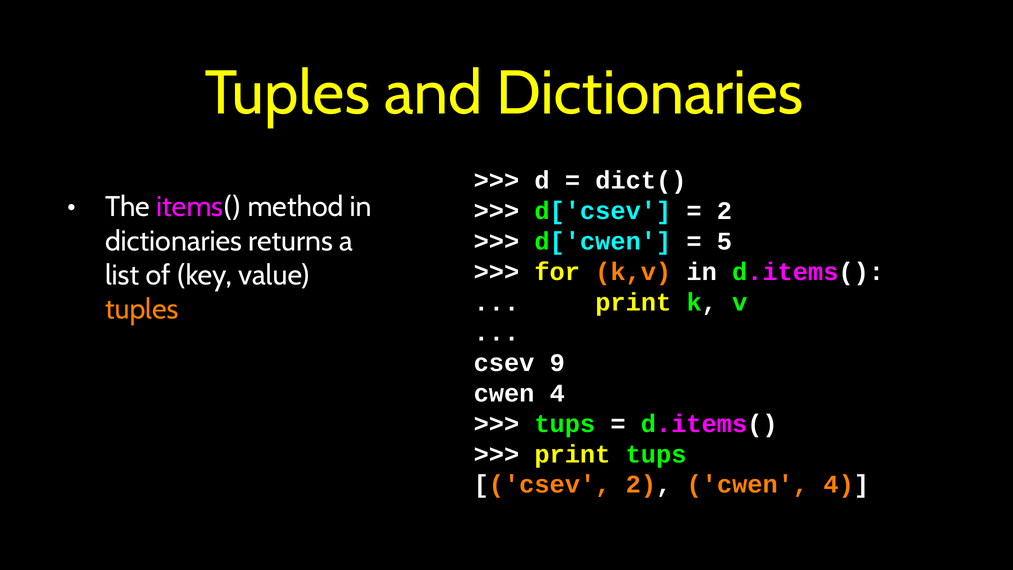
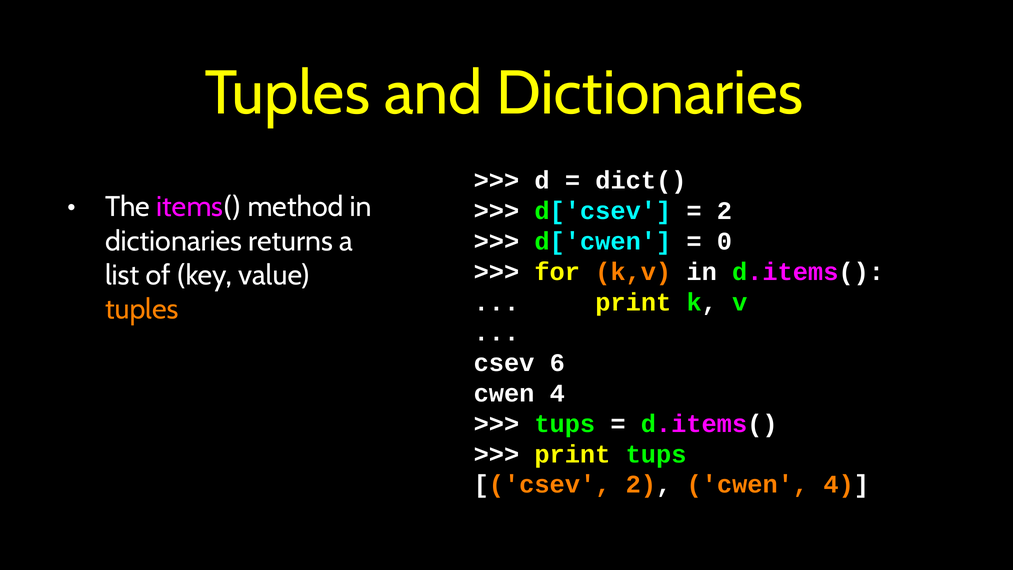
5: 5 -> 0
9: 9 -> 6
